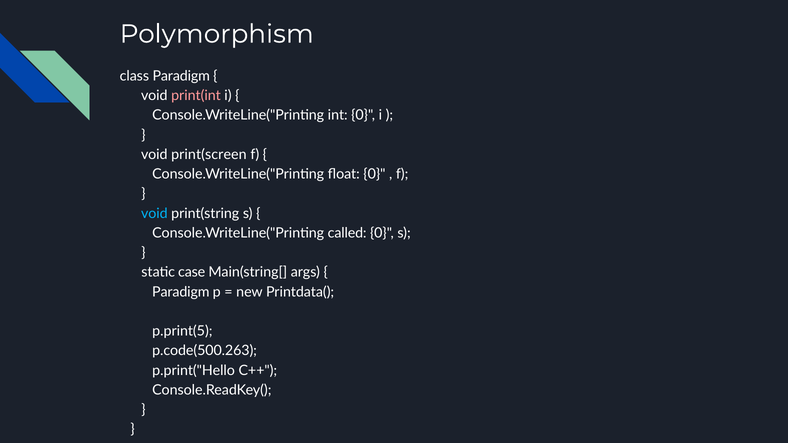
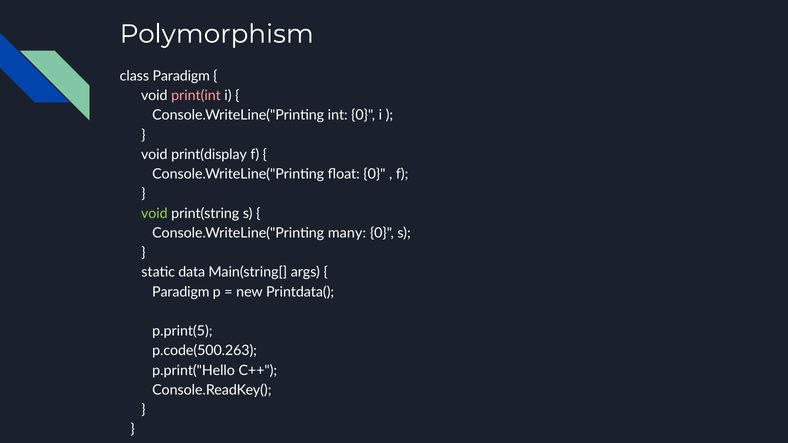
print(screen: print(screen -> print(display
void at (154, 213) colour: light blue -> light green
called: called -> many
case: case -> data
